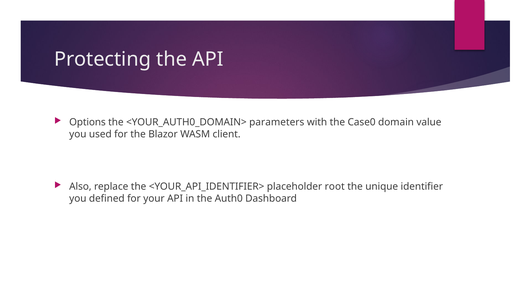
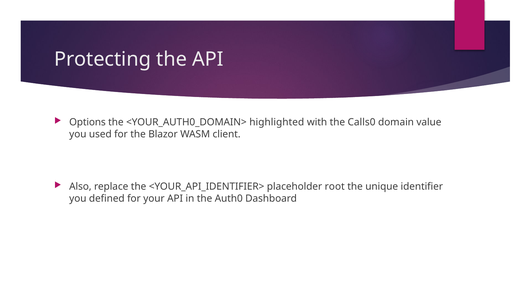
parameters: parameters -> highlighted
Case0: Case0 -> Calls0
